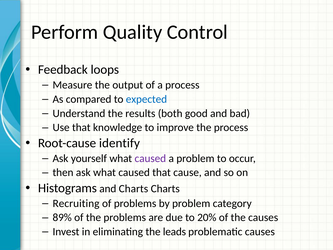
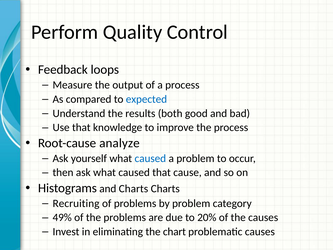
identify: identify -> analyze
caused at (150, 158) colour: purple -> blue
89%: 89% -> 49%
leads: leads -> chart
